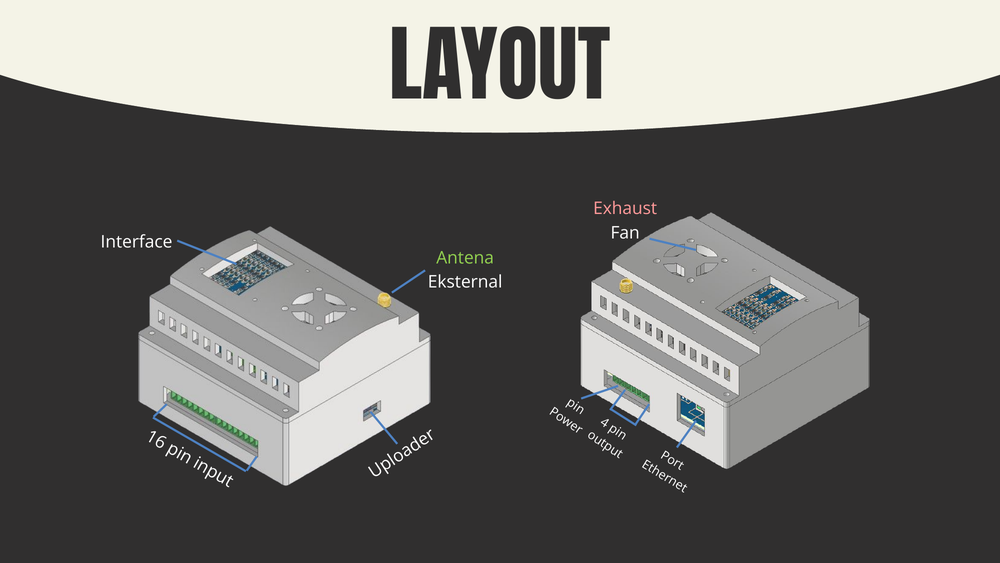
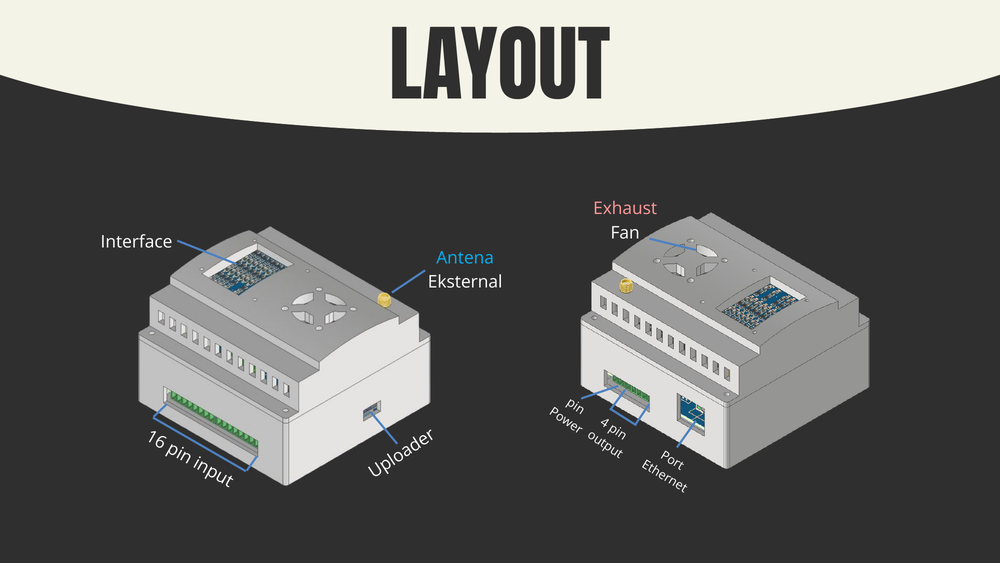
Antena colour: light green -> light blue
